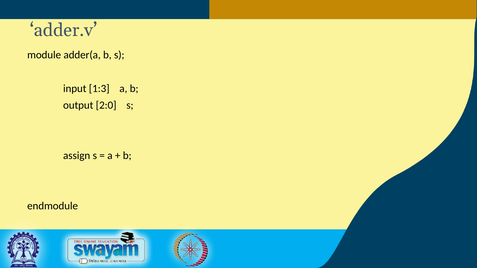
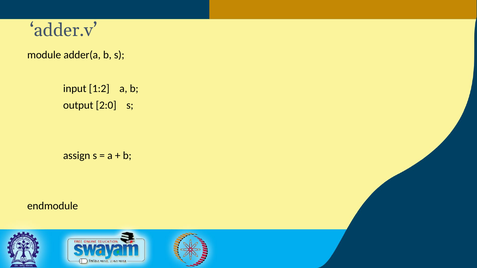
1:3: 1:3 -> 1:2
